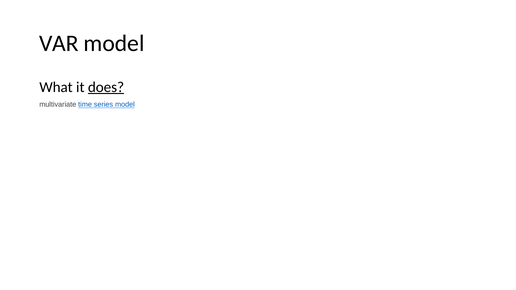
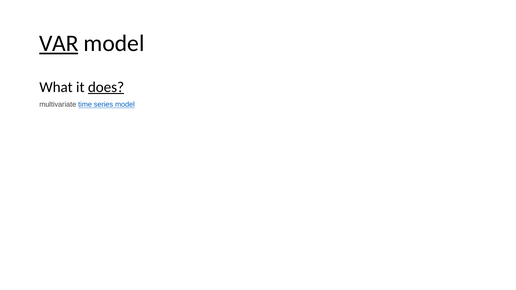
VAR underline: none -> present
